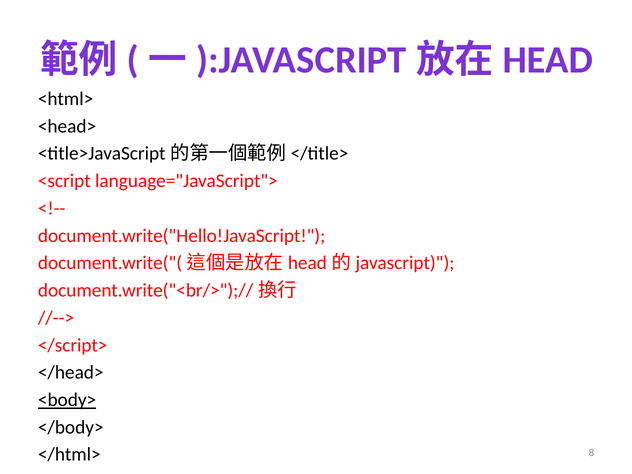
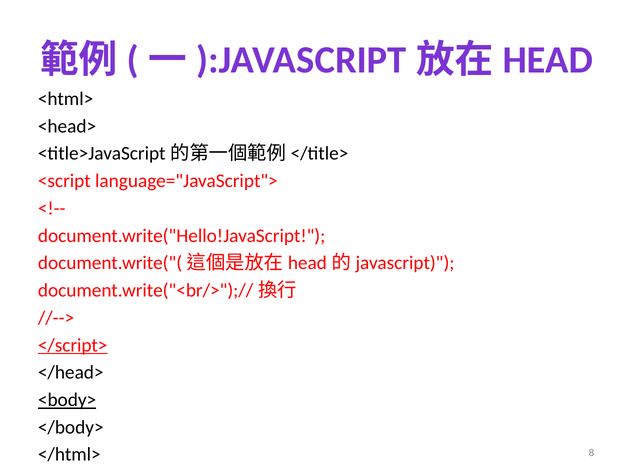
</script> underline: none -> present
